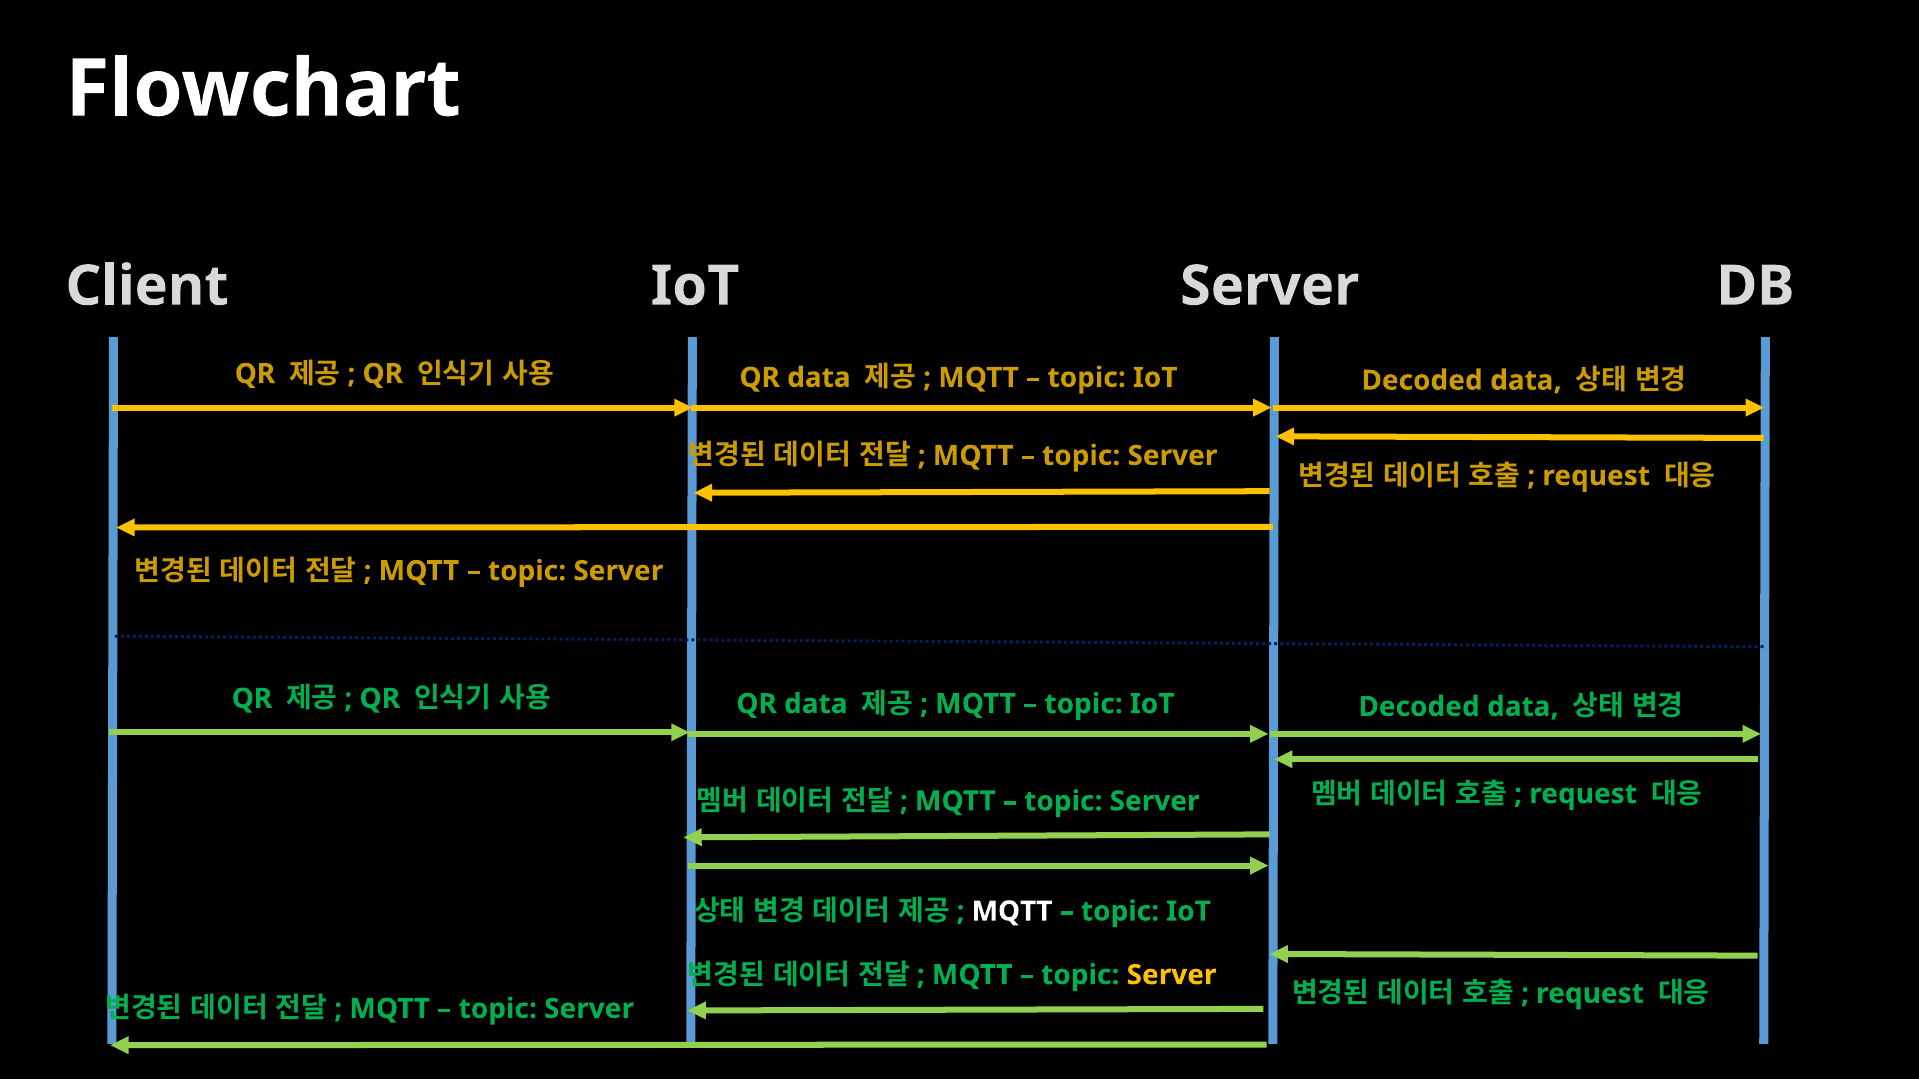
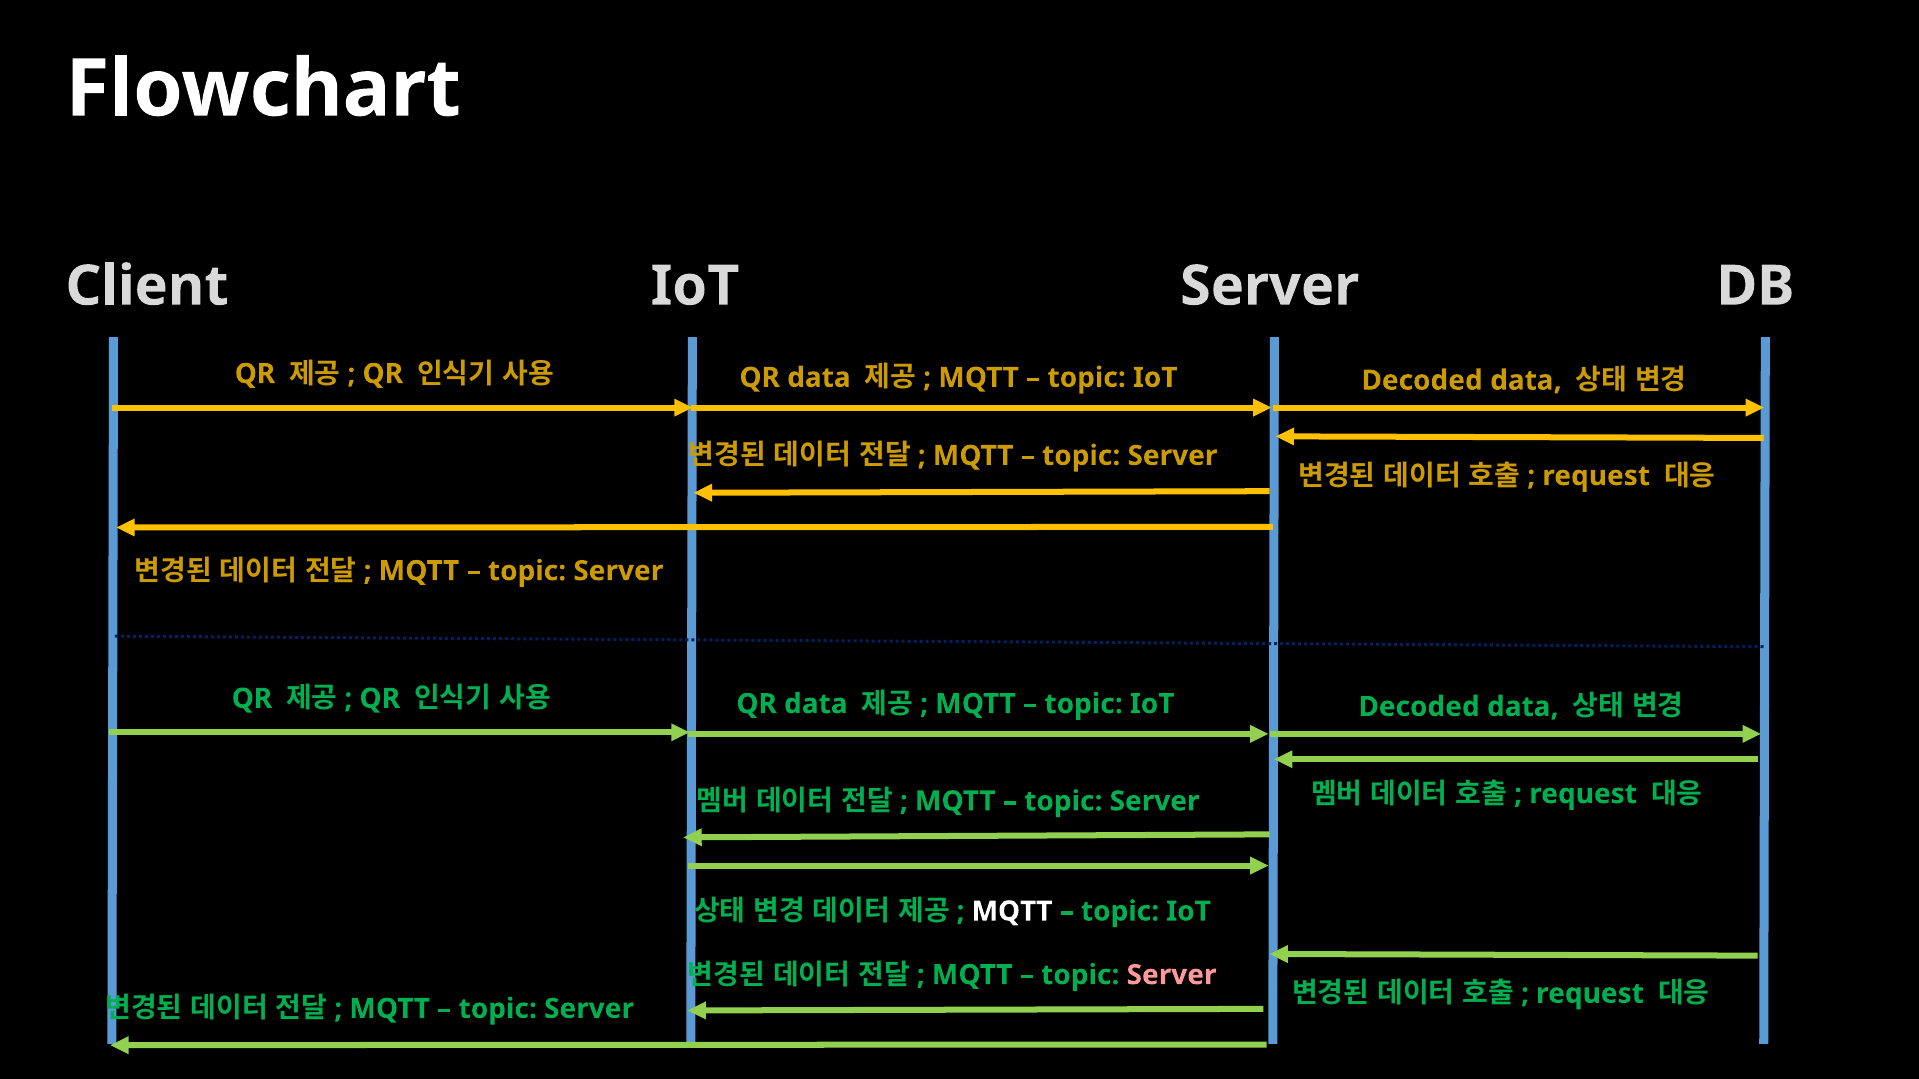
Server at (1172, 975) colour: yellow -> pink
